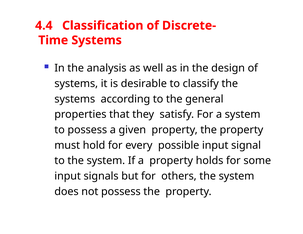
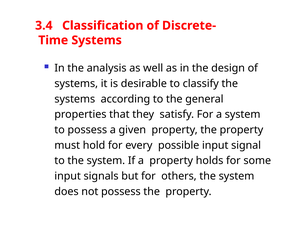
4.4: 4.4 -> 3.4
